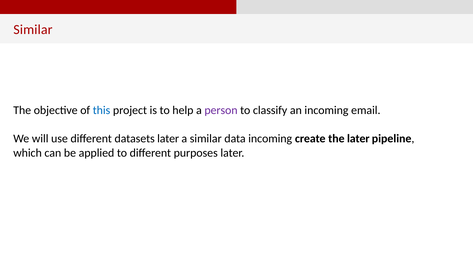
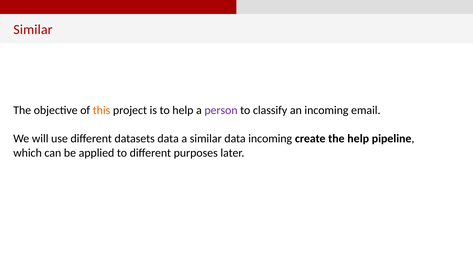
this colour: blue -> orange
datasets later: later -> data
the later: later -> help
